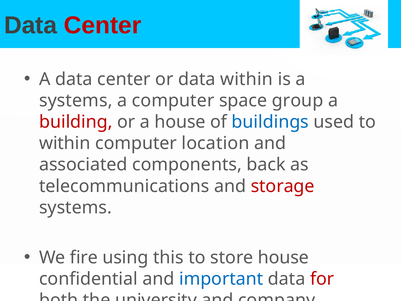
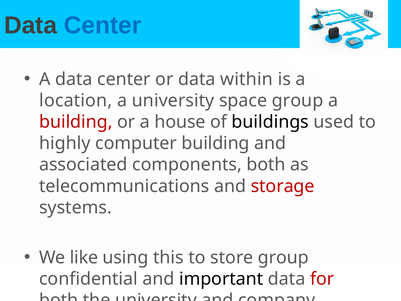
Center at (103, 26) colour: red -> blue
systems at (76, 100): systems -> location
a computer: computer -> university
buildings colour: blue -> black
within at (65, 143): within -> highly
computer location: location -> building
components back: back -> both
fire: fire -> like
store house: house -> group
important colour: blue -> black
